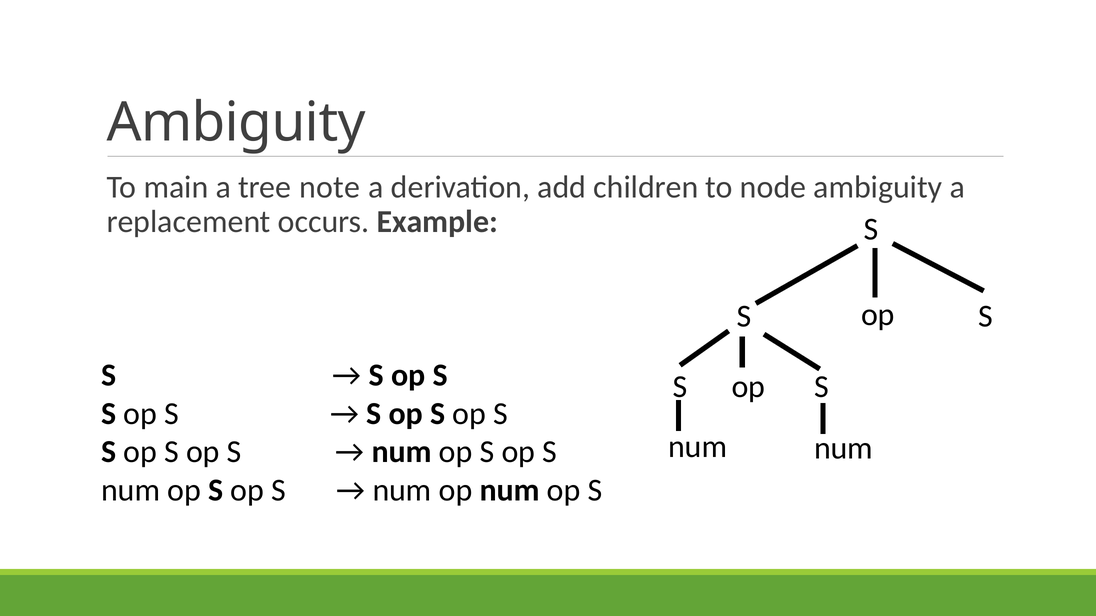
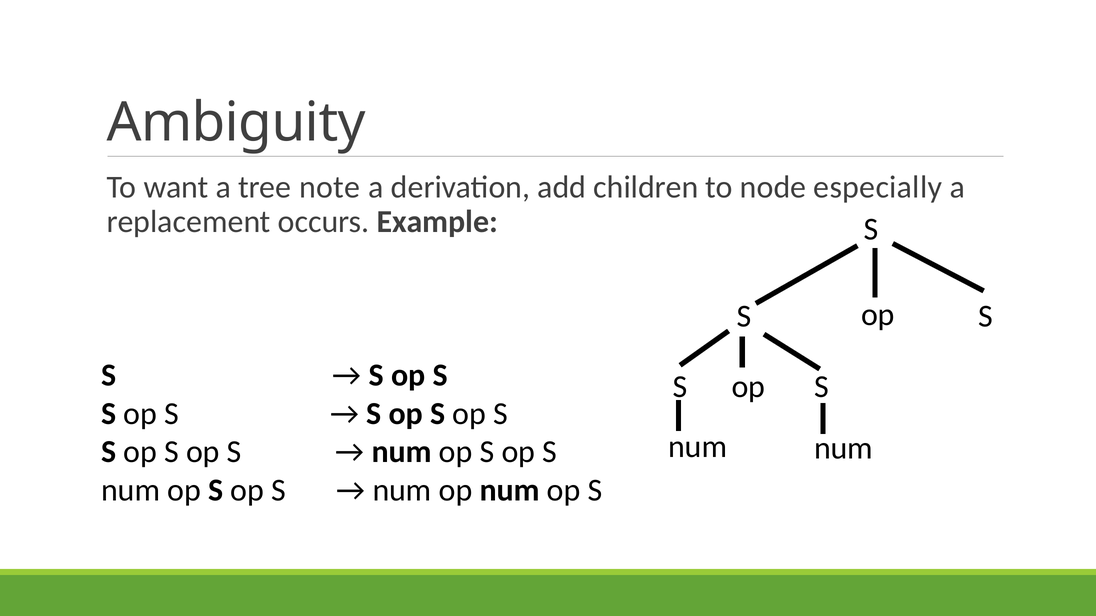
main: main -> want
node ambiguity: ambiguity -> especially
